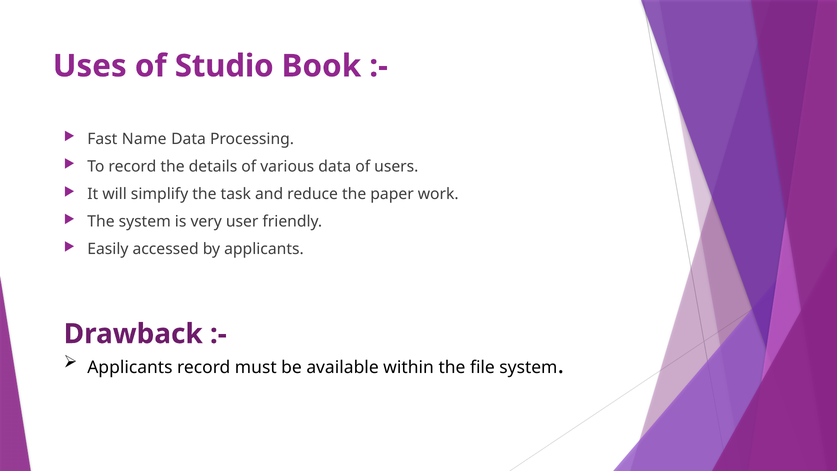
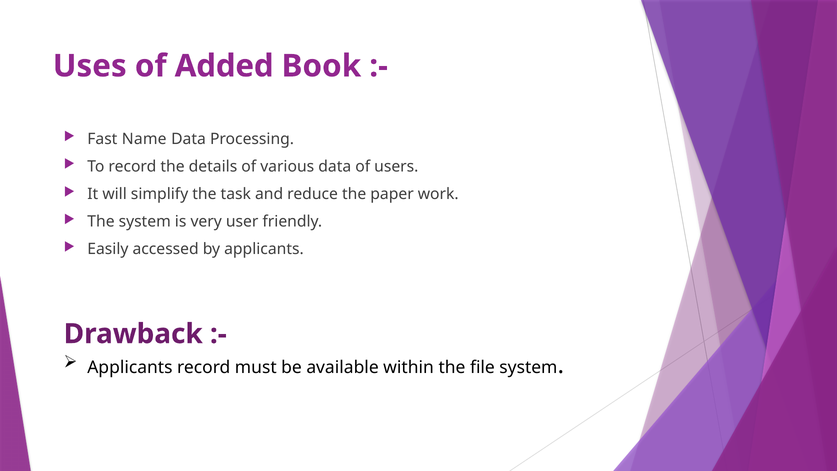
Studio: Studio -> Added
